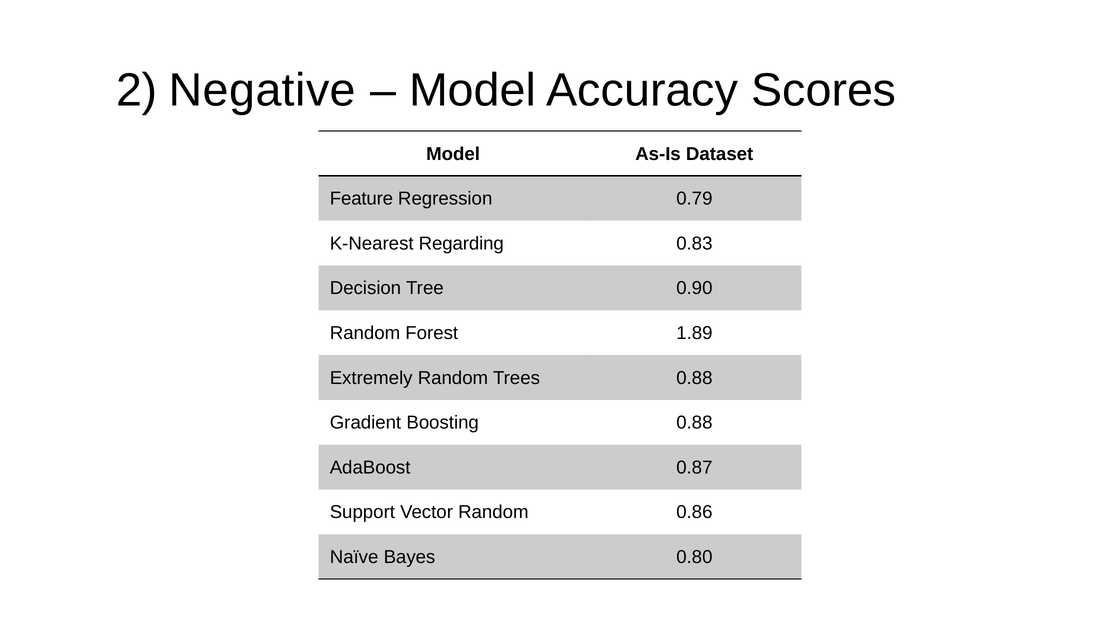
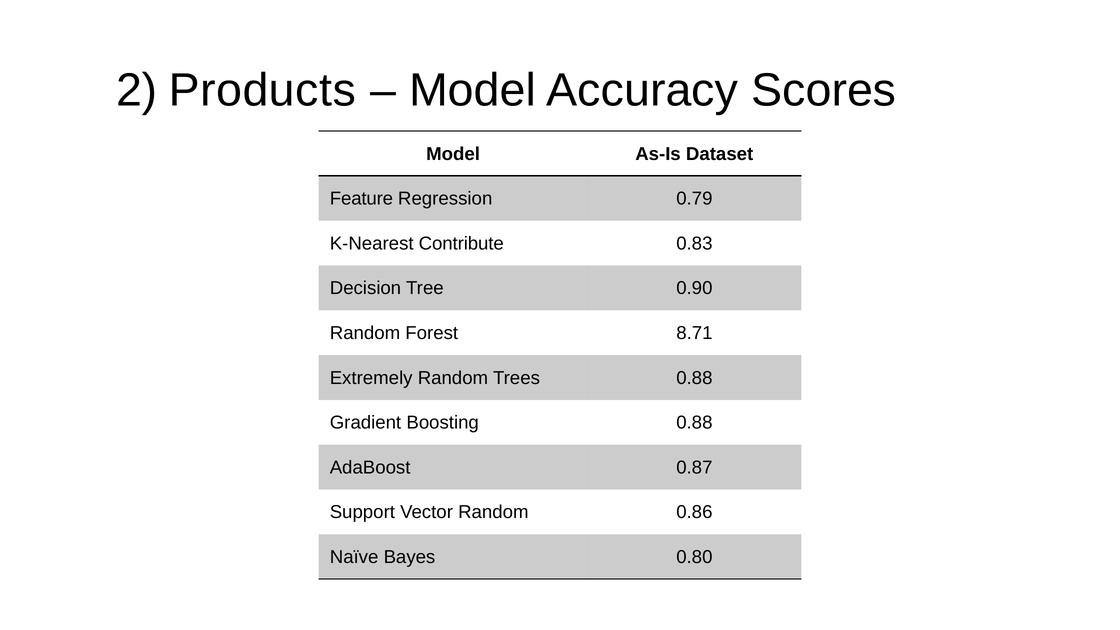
Negative: Negative -> Products
Regarding: Regarding -> Contribute
1.89: 1.89 -> 8.71
